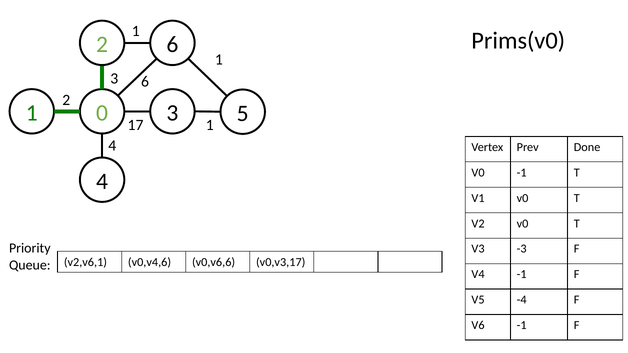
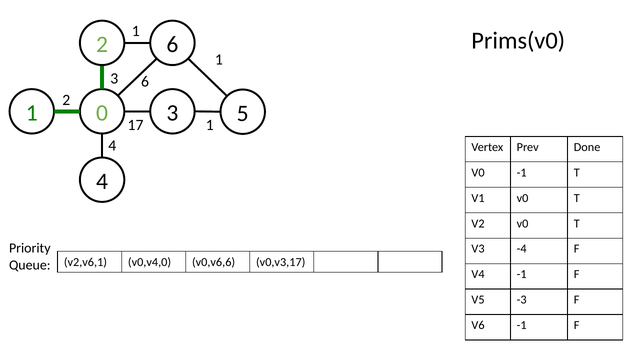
-3: -3 -> -4
v0,v4,6: v0,v4,6 -> v0,v4,0
-4: -4 -> -3
